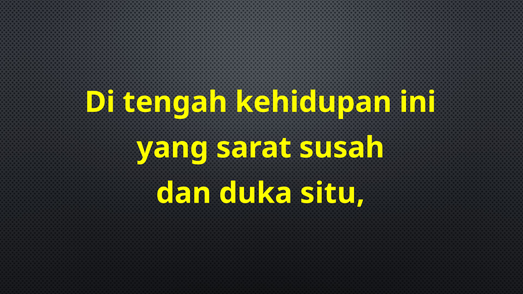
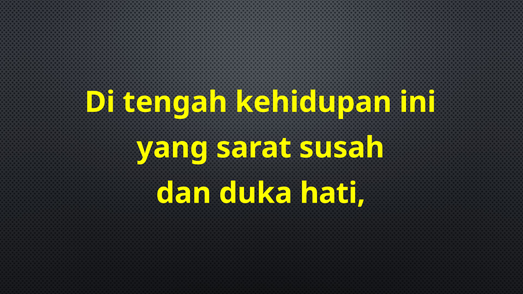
situ: situ -> hati
